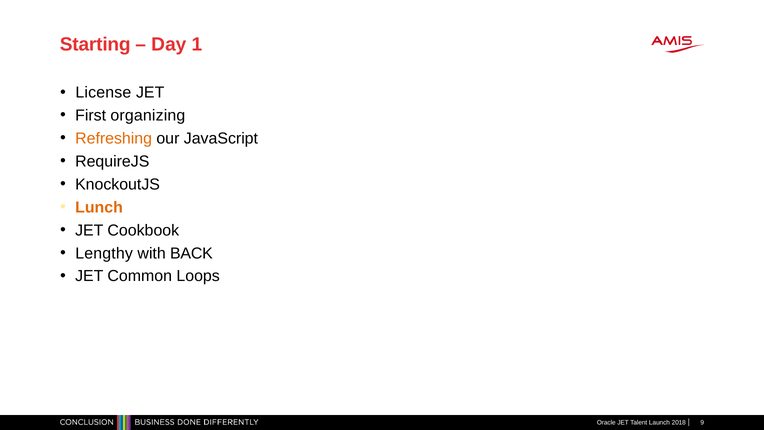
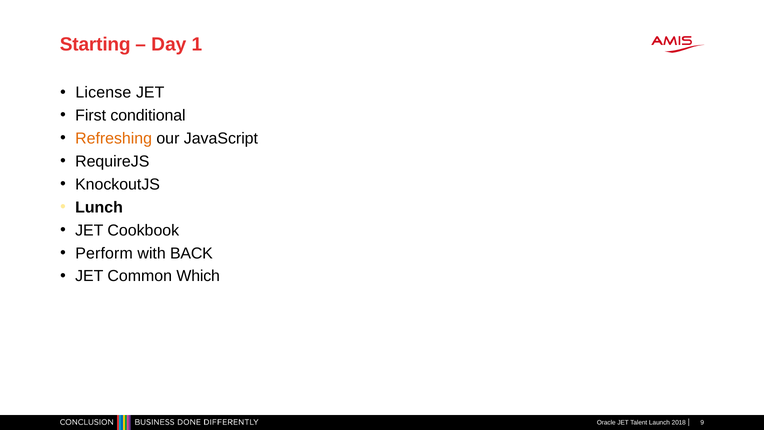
organizing: organizing -> conditional
Lunch colour: orange -> black
Lengthy: Lengthy -> Perform
Loops: Loops -> Which
